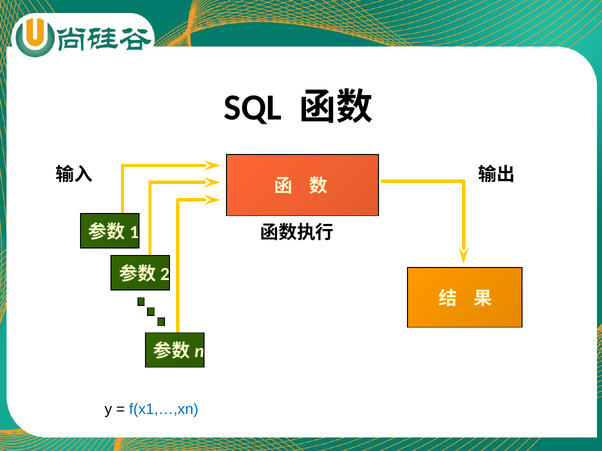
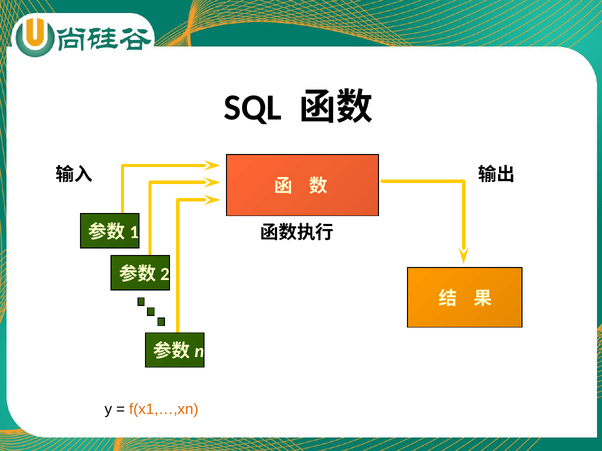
f(x1,…,xn colour: blue -> orange
